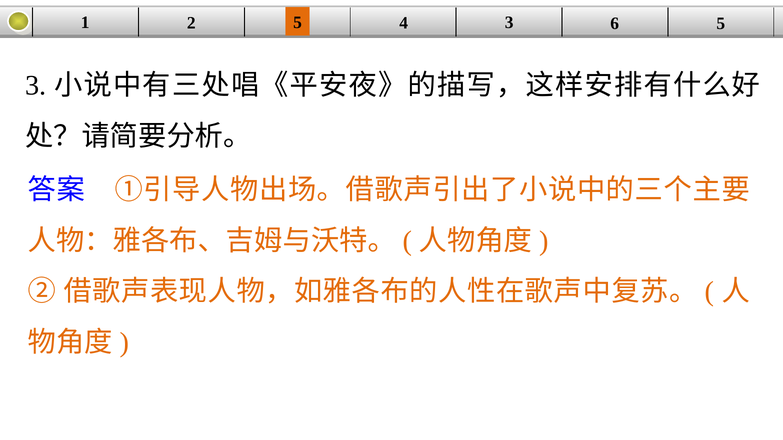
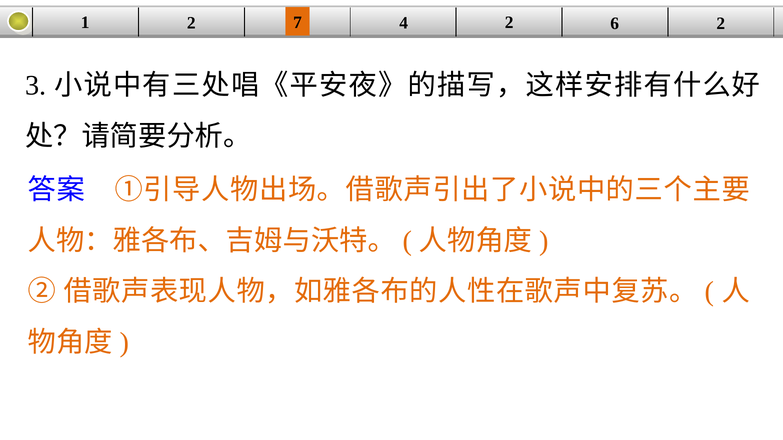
2 5: 5 -> 7
4 3: 3 -> 2
6 5: 5 -> 2
